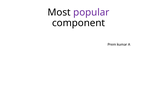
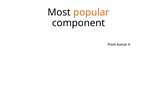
popular colour: purple -> orange
